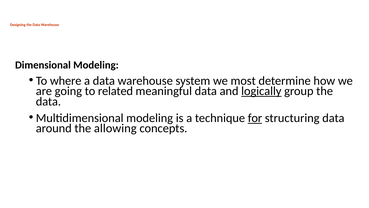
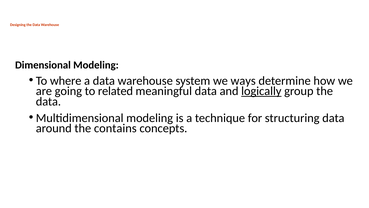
most: most -> ways
for underline: present -> none
allowing: allowing -> contains
